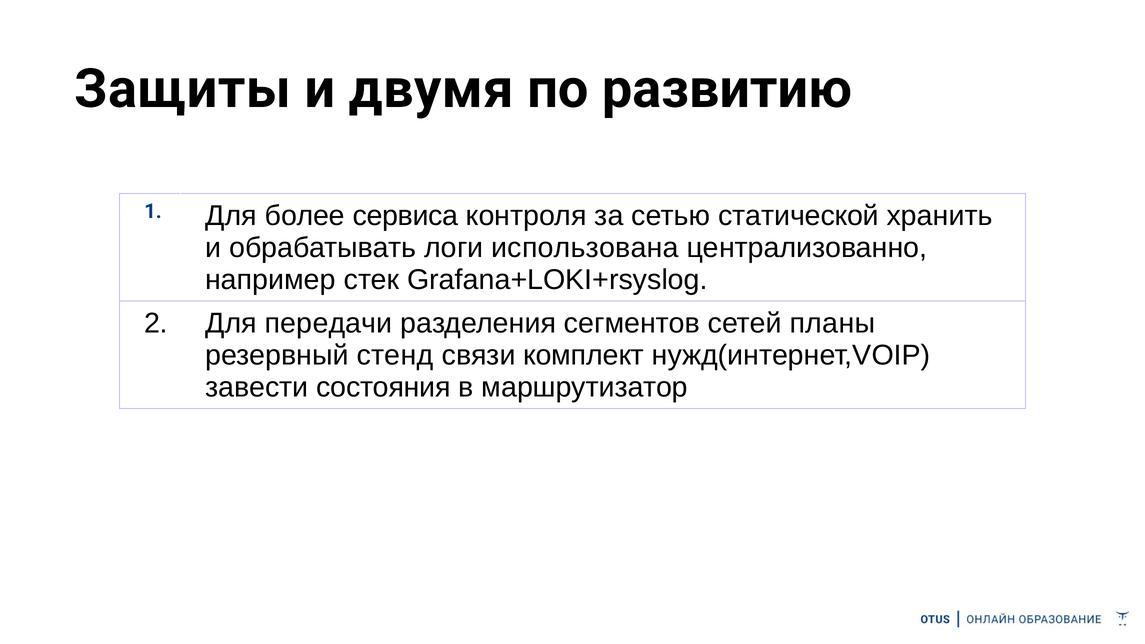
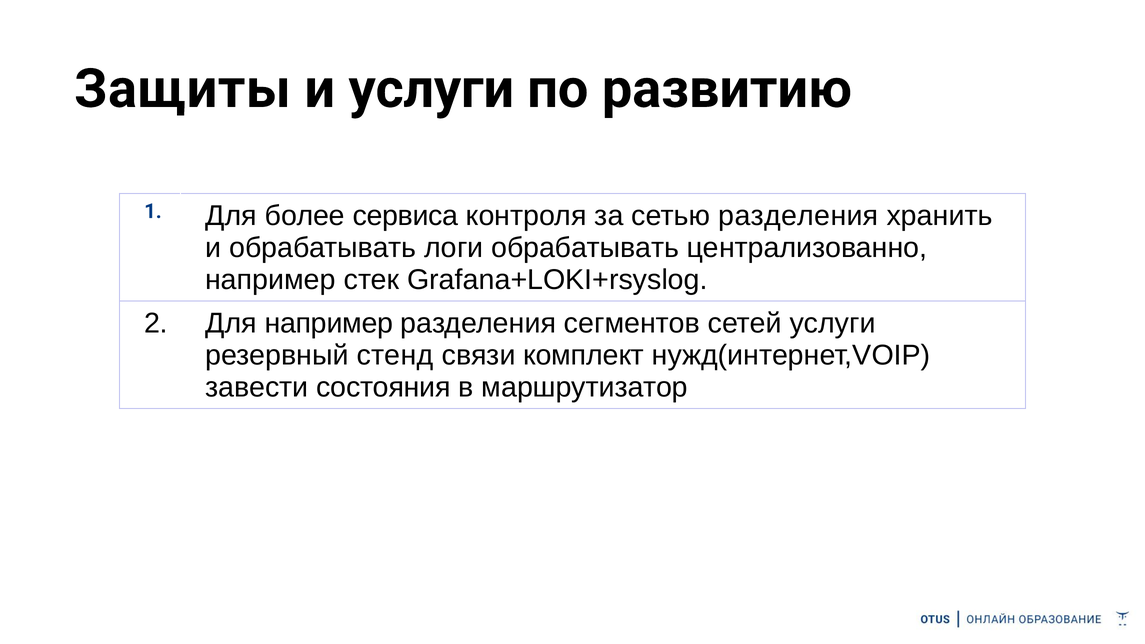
и двумя: двумя -> услуги
сетью статической: статической -> разделения
логи использована: использована -> обрабатывать
Для передачи: передачи -> например
сетей планы: планы -> услуги
